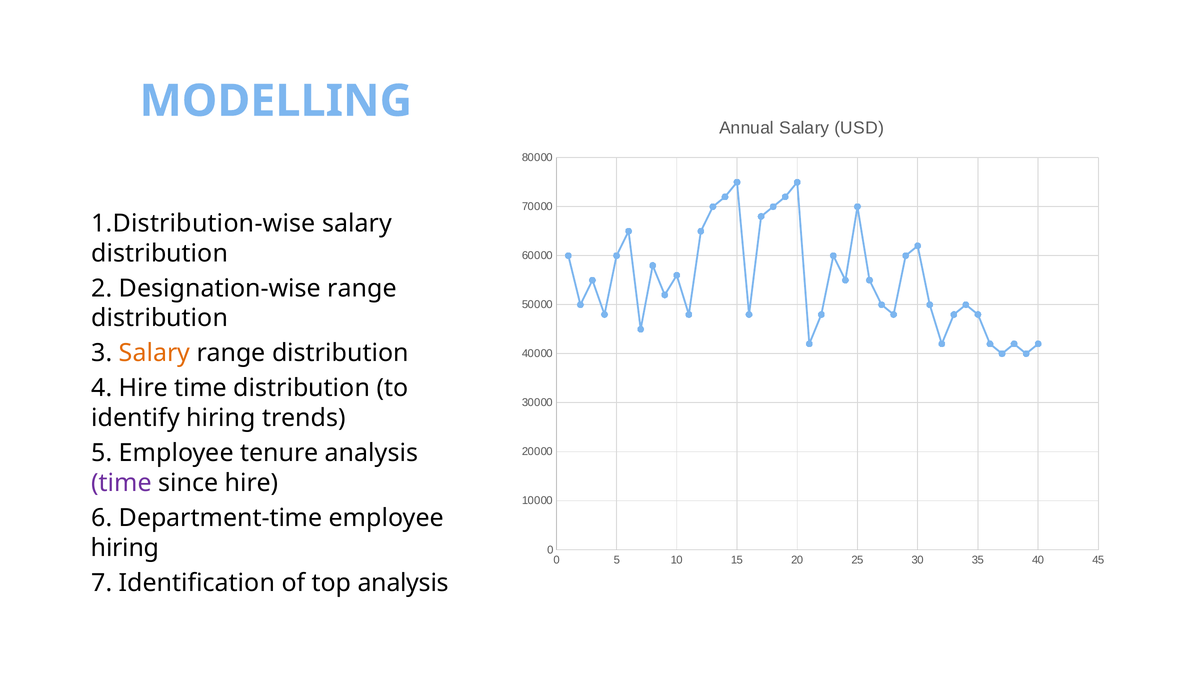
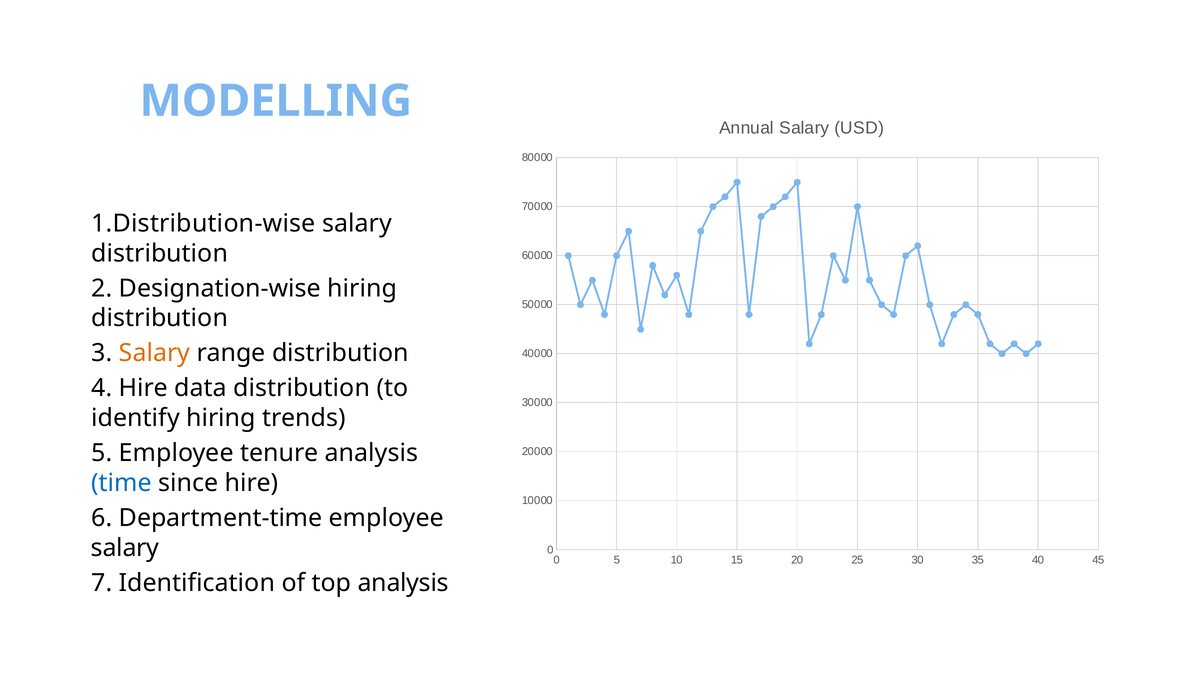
Designation-wise range: range -> hiring
Hire time: time -> data
time at (122, 483) colour: purple -> blue
hiring at (125, 548): hiring -> salary
